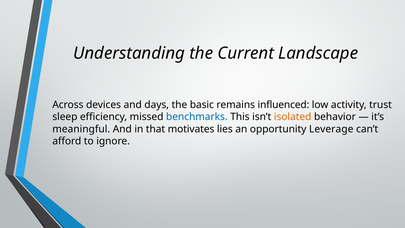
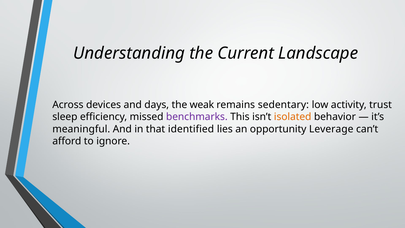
basic: basic -> weak
influenced: influenced -> sedentary
benchmarks colour: blue -> purple
motivates: motivates -> identified
